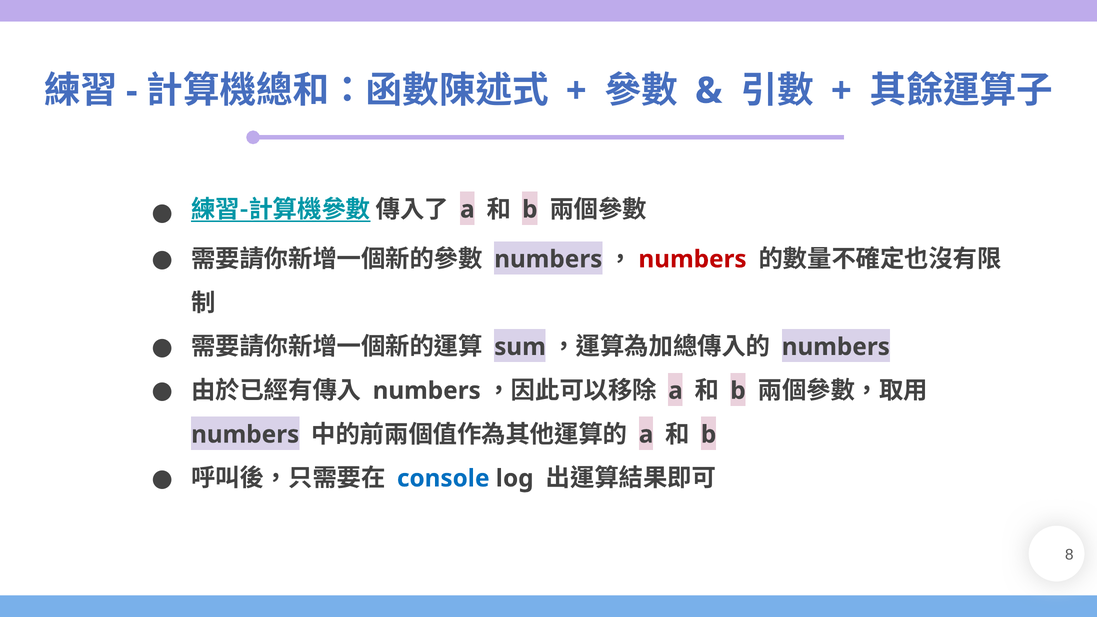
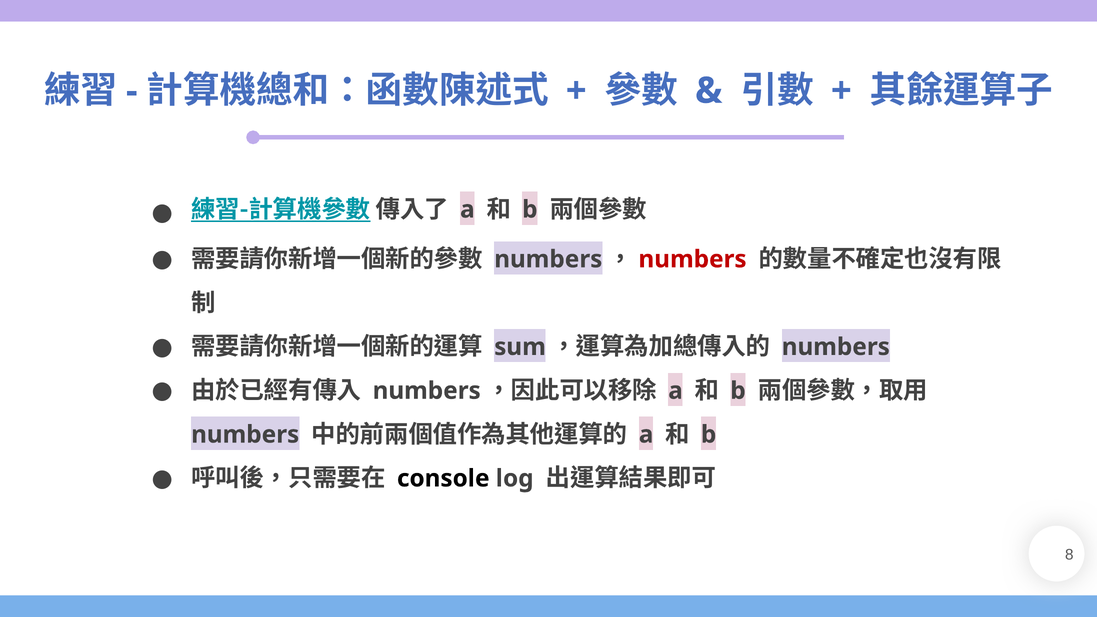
console colour: blue -> black
